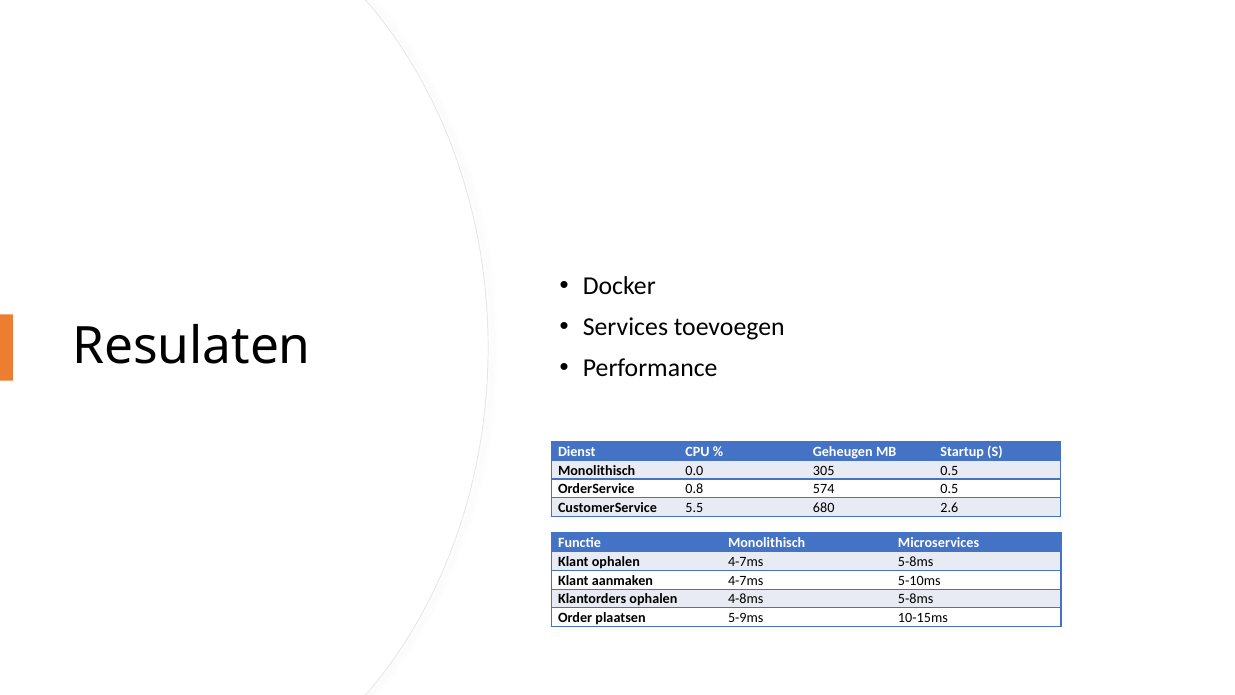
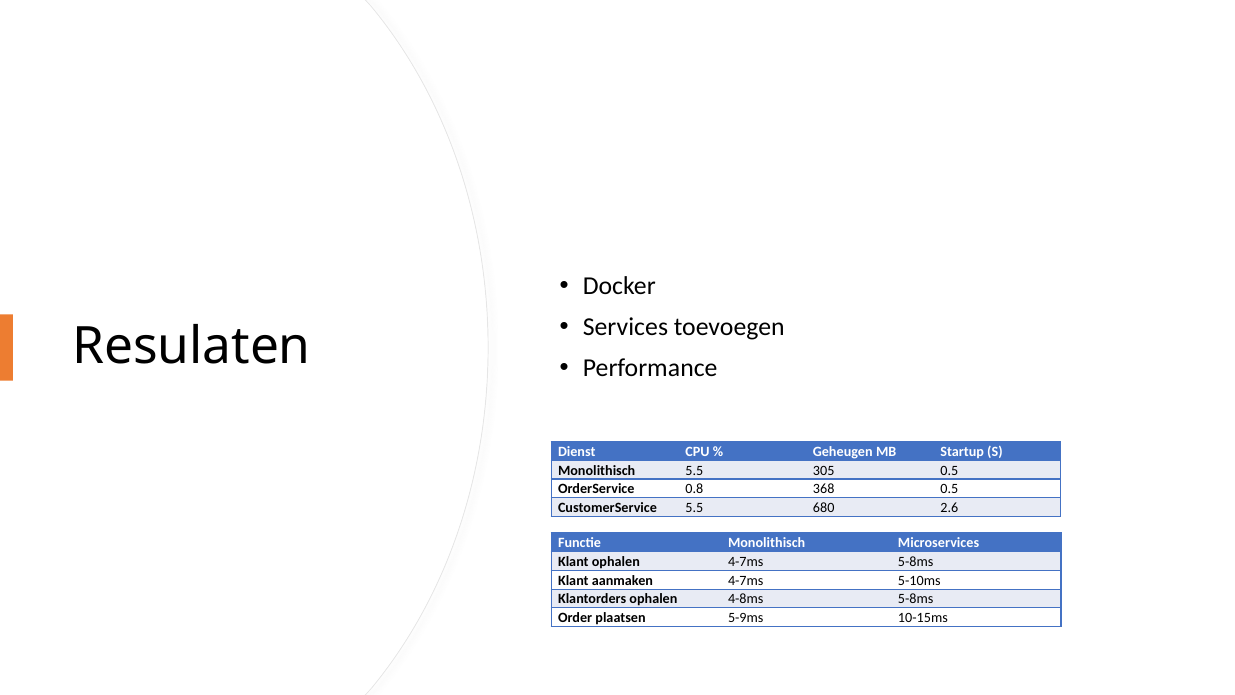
Monolithisch 0.0: 0.0 -> 5.5
574: 574 -> 368
